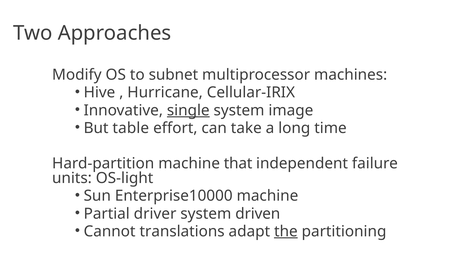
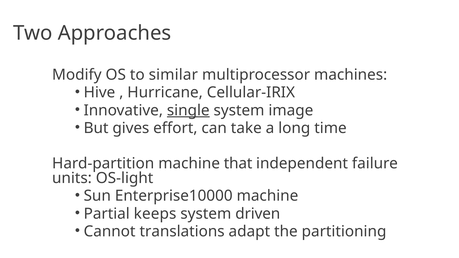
subnet: subnet -> similar
table: table -> gives
driver: driver -> keeps
the underline: present -> none
